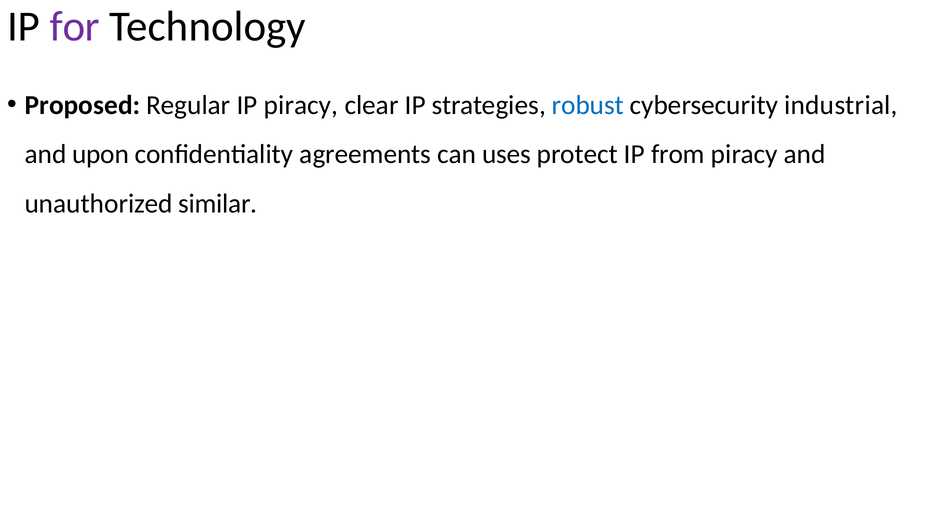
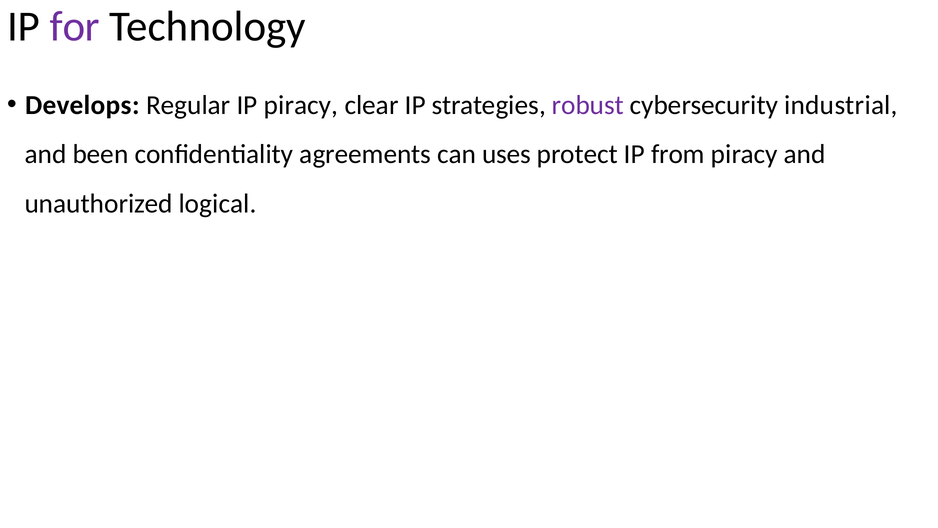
Proposed: Proposed -> Develops
robust colour: blue -> purple
upon: upon -> been
similar: similar -> logical
